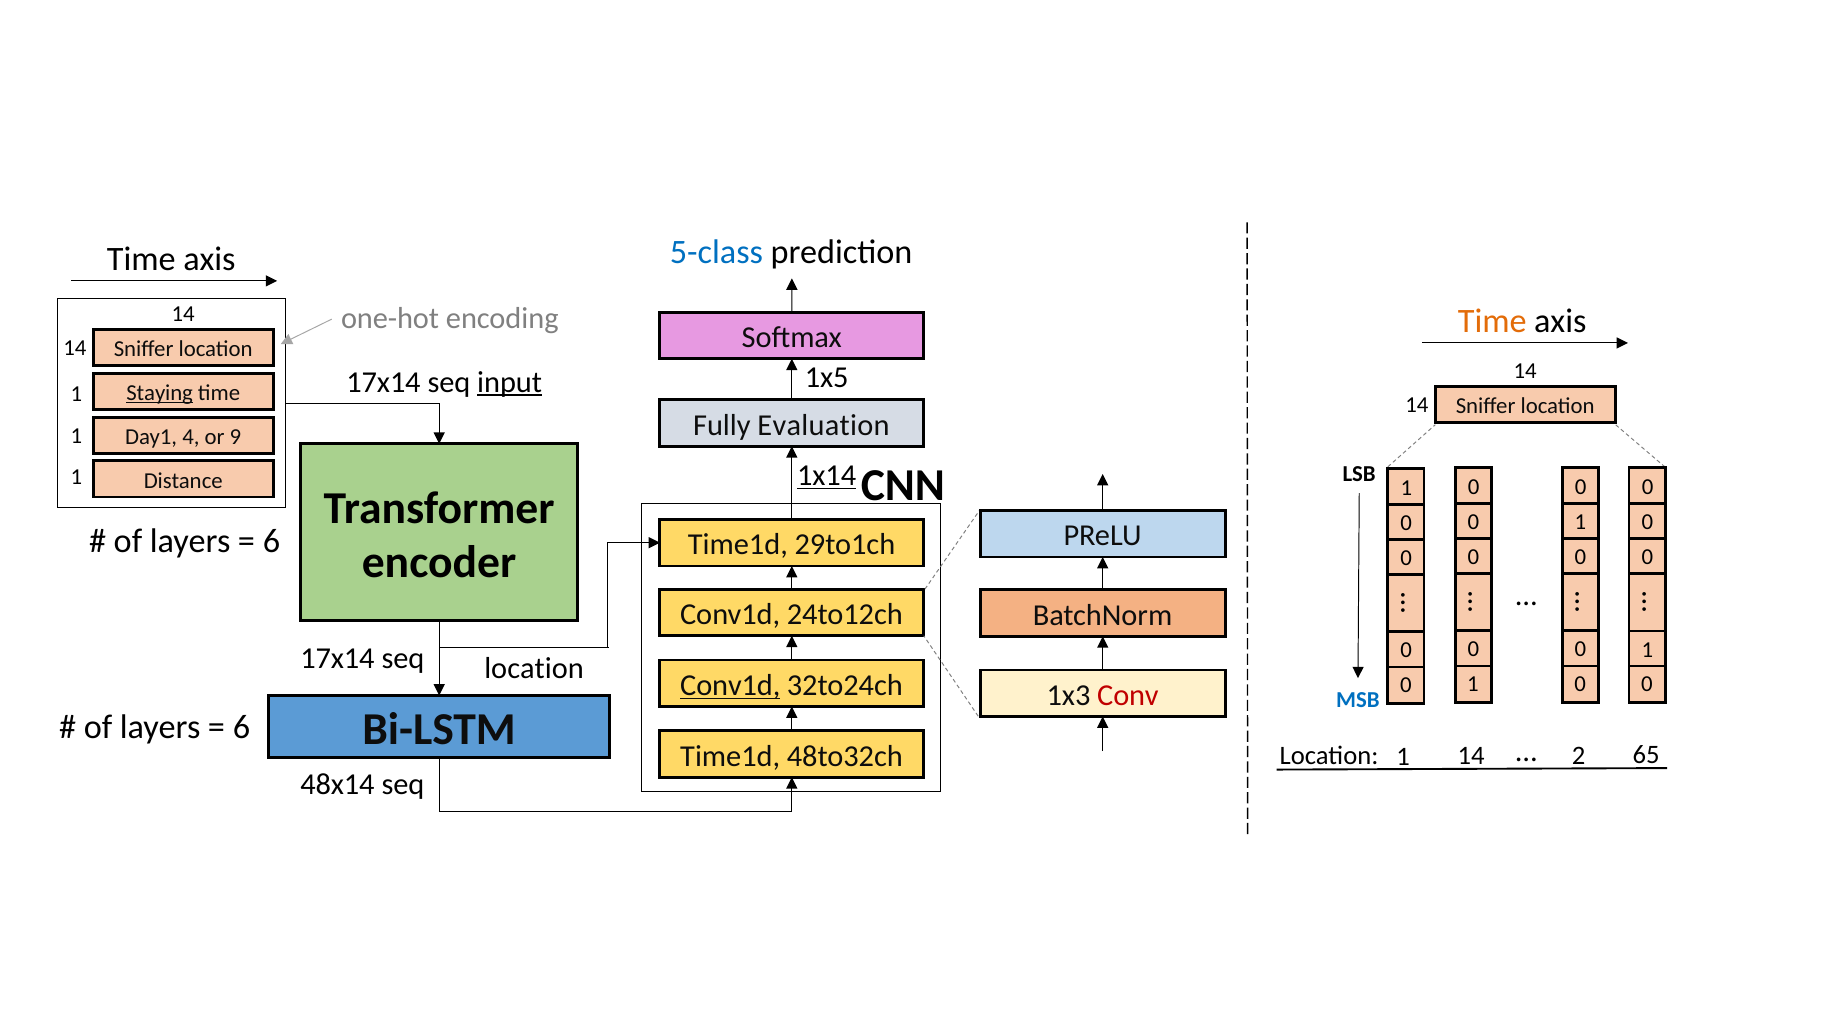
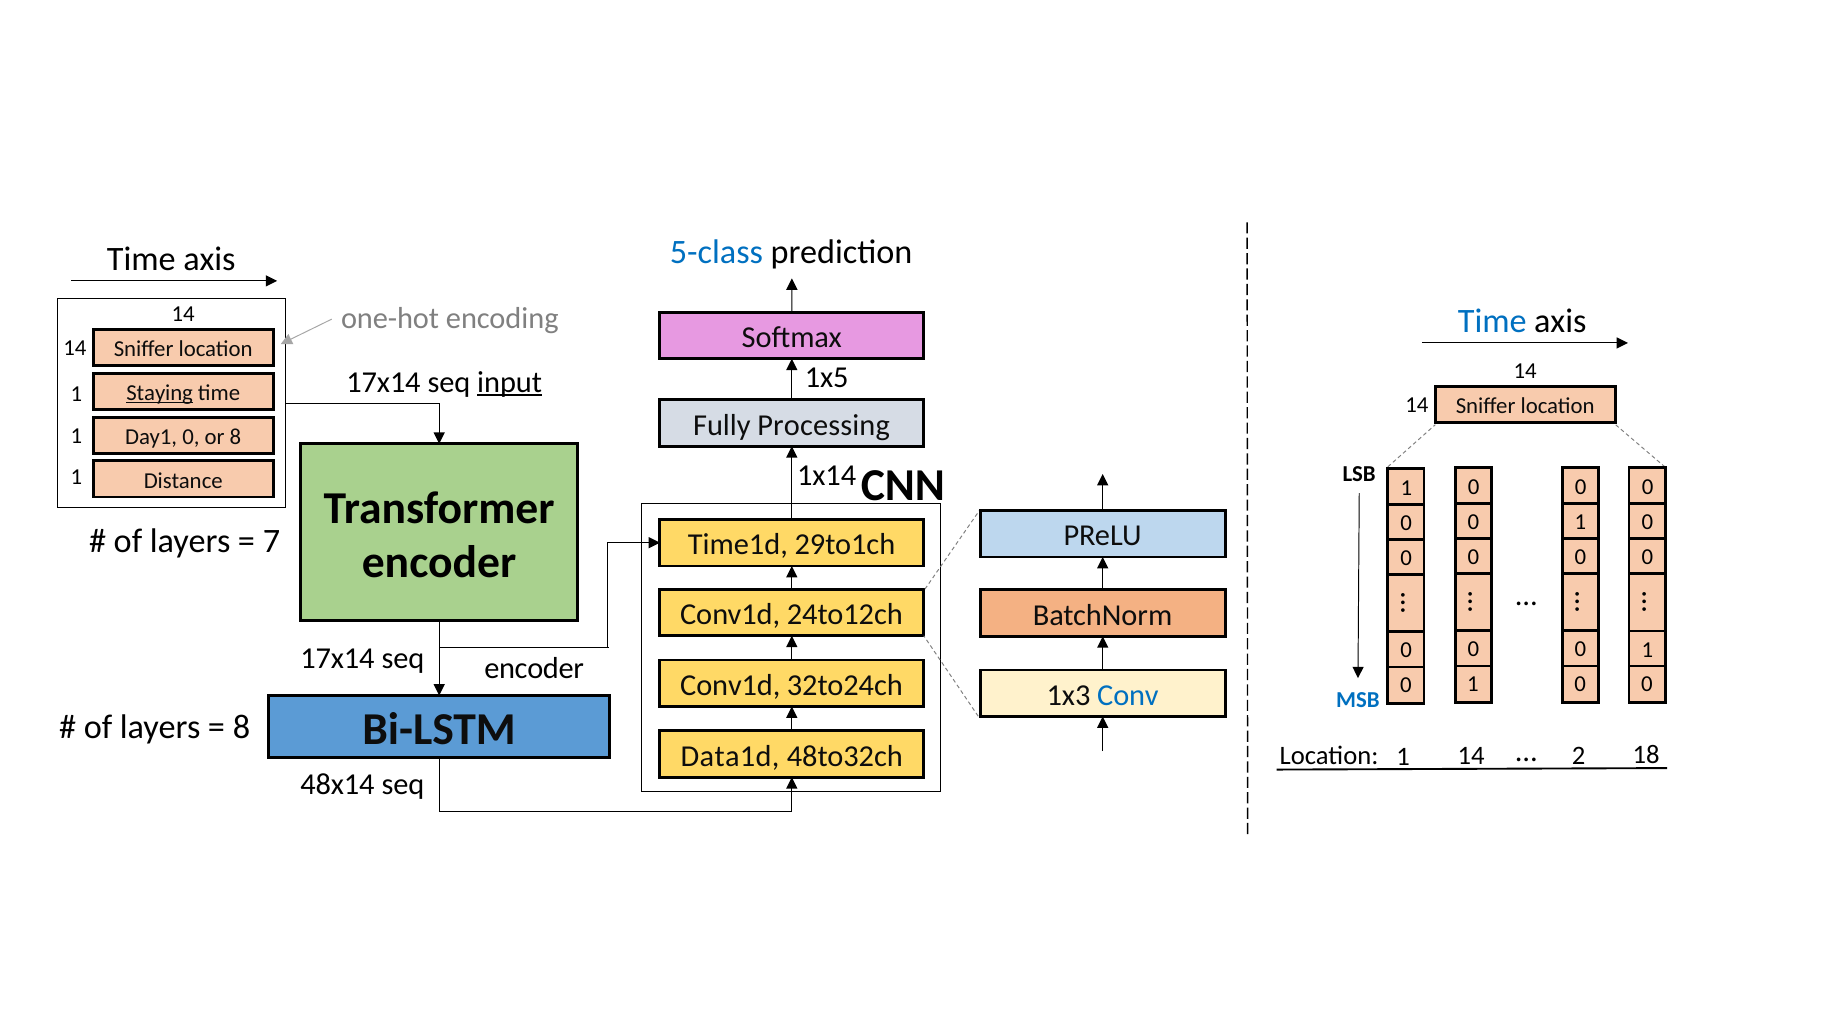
Time at (1492, 321) colour: orange -> blue
Evaluation: Evaluation -> Processing
Day1 4: 4 -> 0
or 9: 9 -> 8
1x14 underline: present -> none
6 at (271, 541): 6 -> 7
location at (534, 669): location -> encoder
Conv1d at (730, 686) underline: present -> none
Conv colour: red -> blue
6 at (241, 728): 6 -> 8
Time1d at (730, 757): Time1d -> Data1d
65: 65 -> 18
